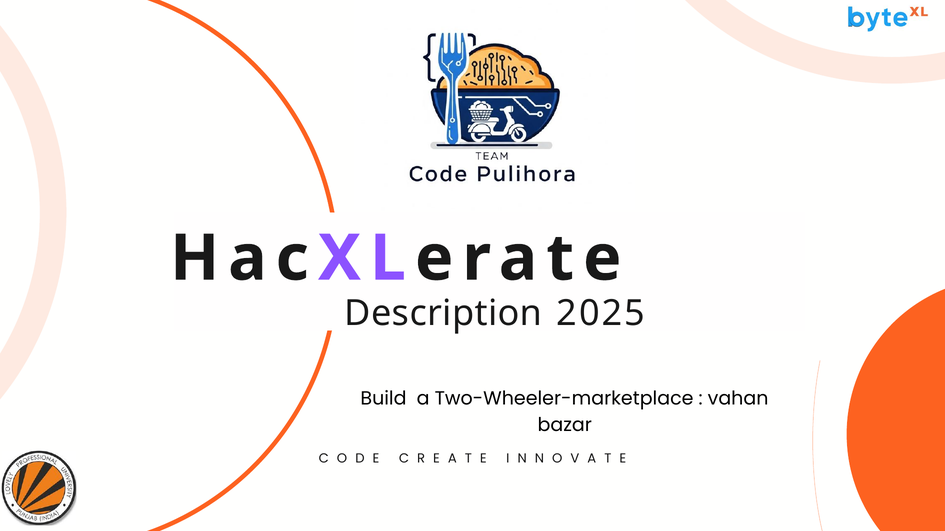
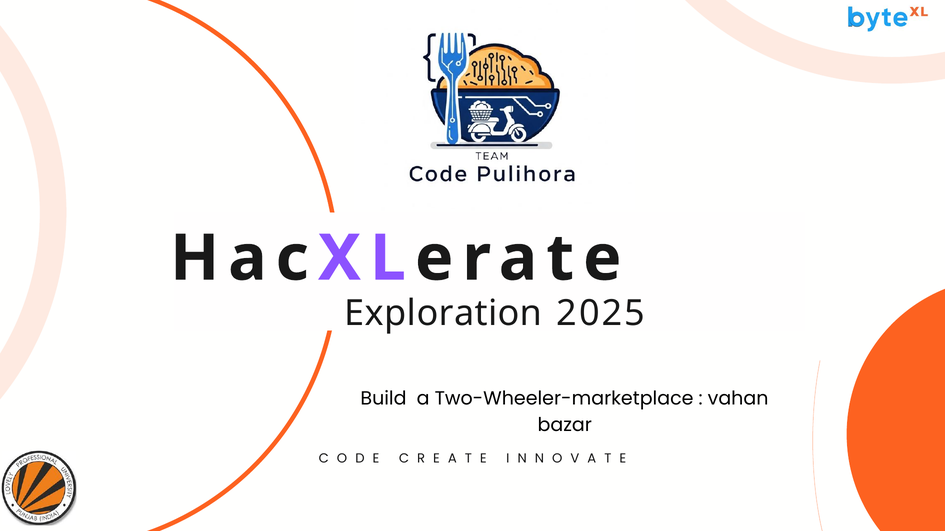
Description: Description -> Exploration
